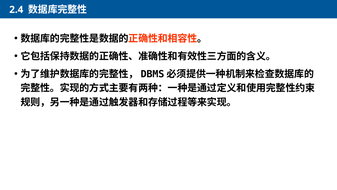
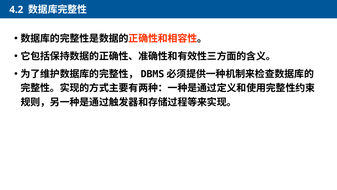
2.4: 2.4 -> 4.2
